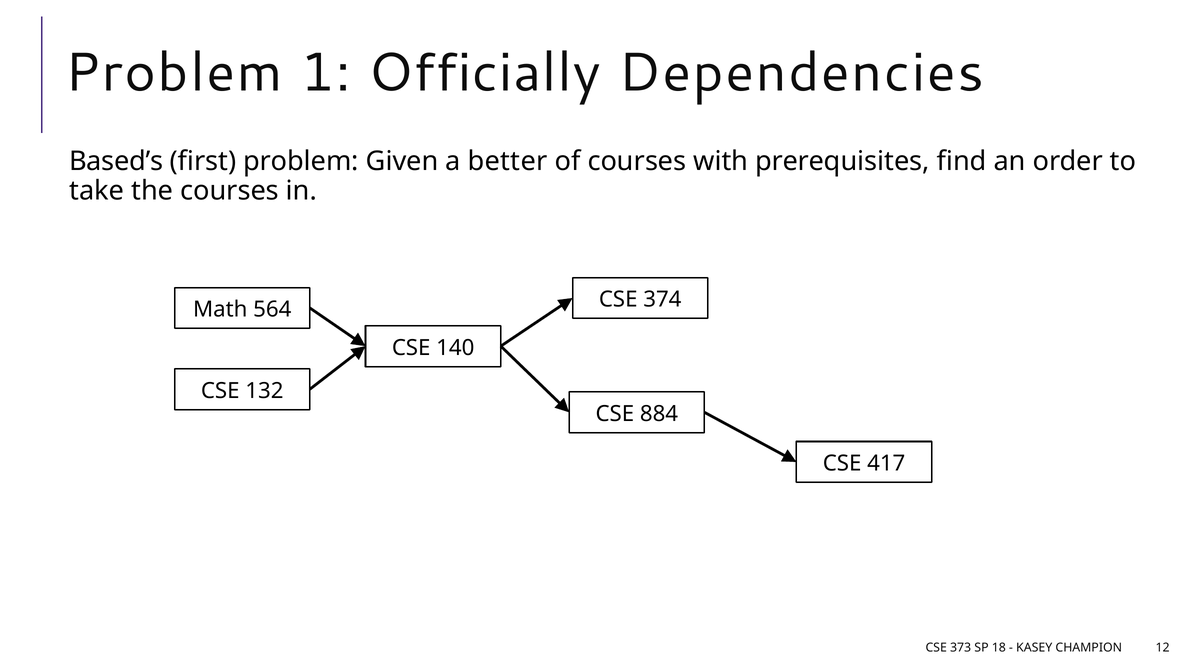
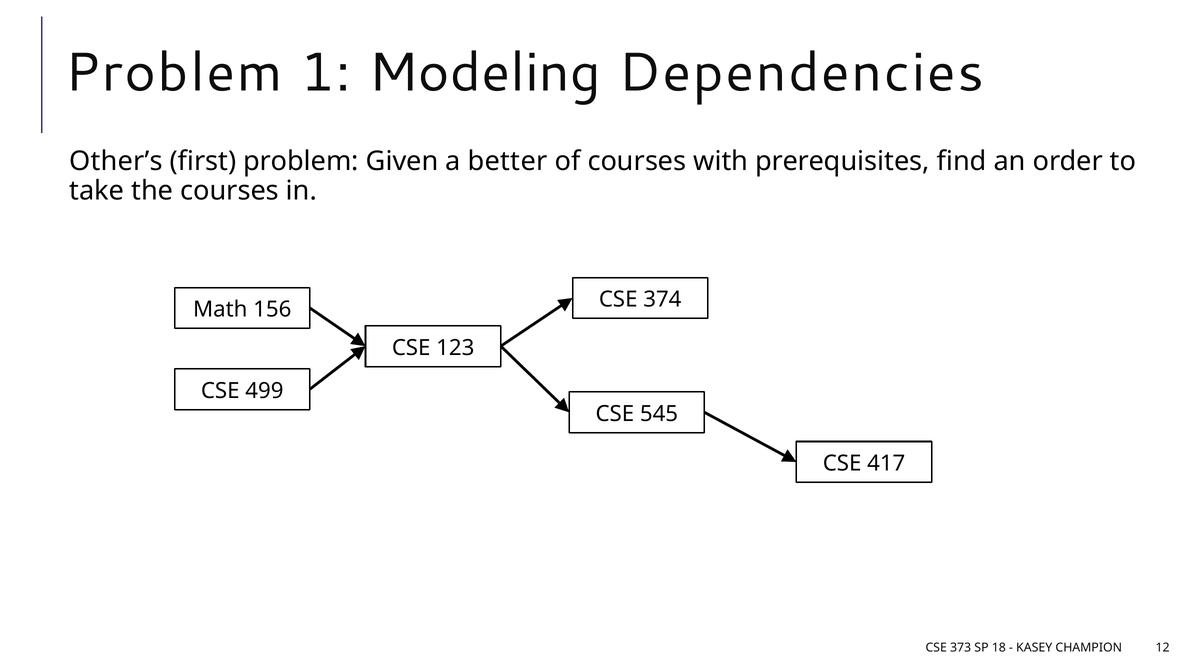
Officially: Officially -> Modeling
Based’s: Based’s -> Other’s
564: 564 -> 156
140: 140 -> 123
132: 132 -> 499
884: 884 -> 545
